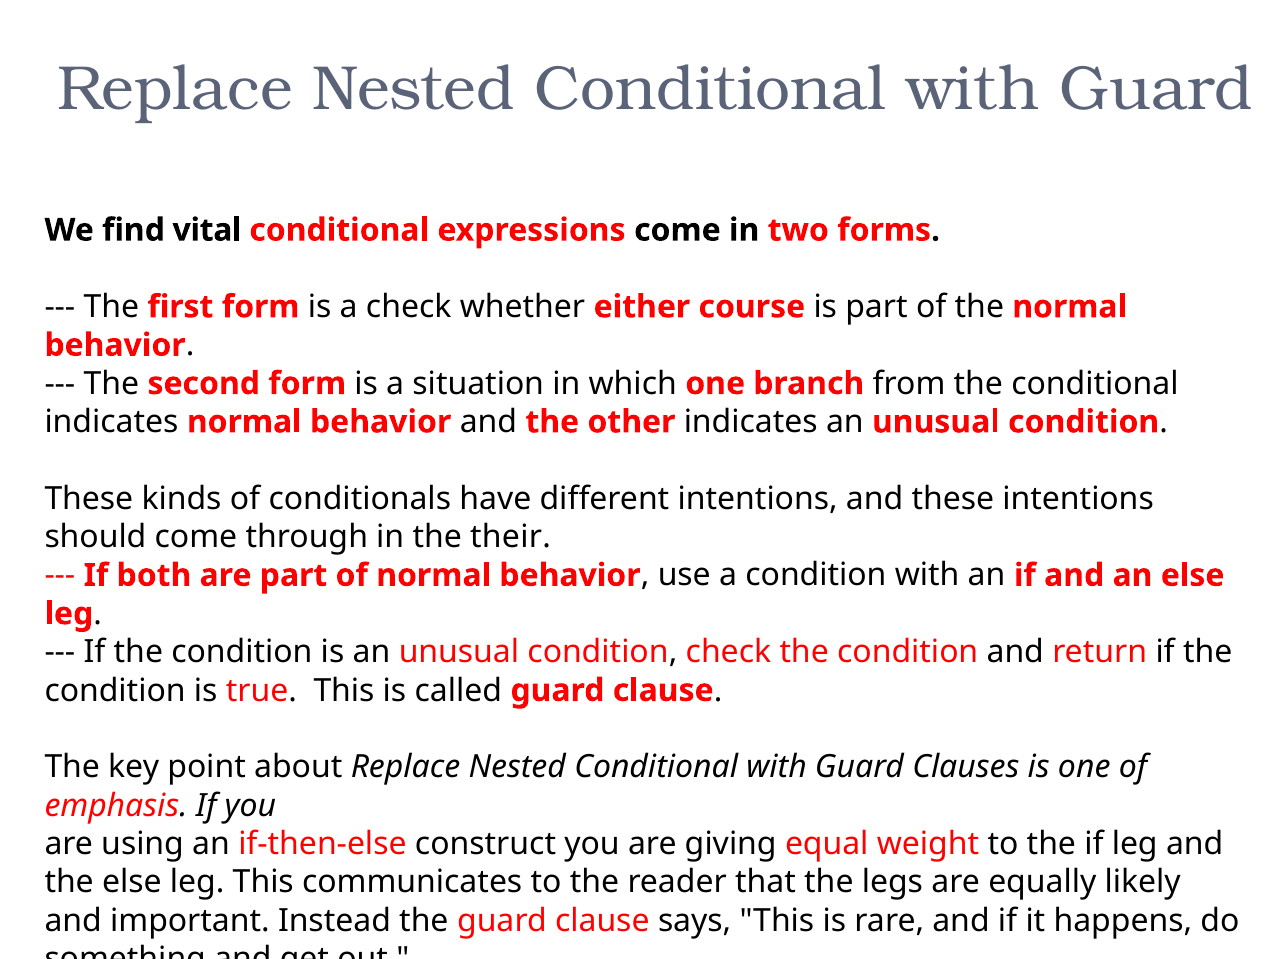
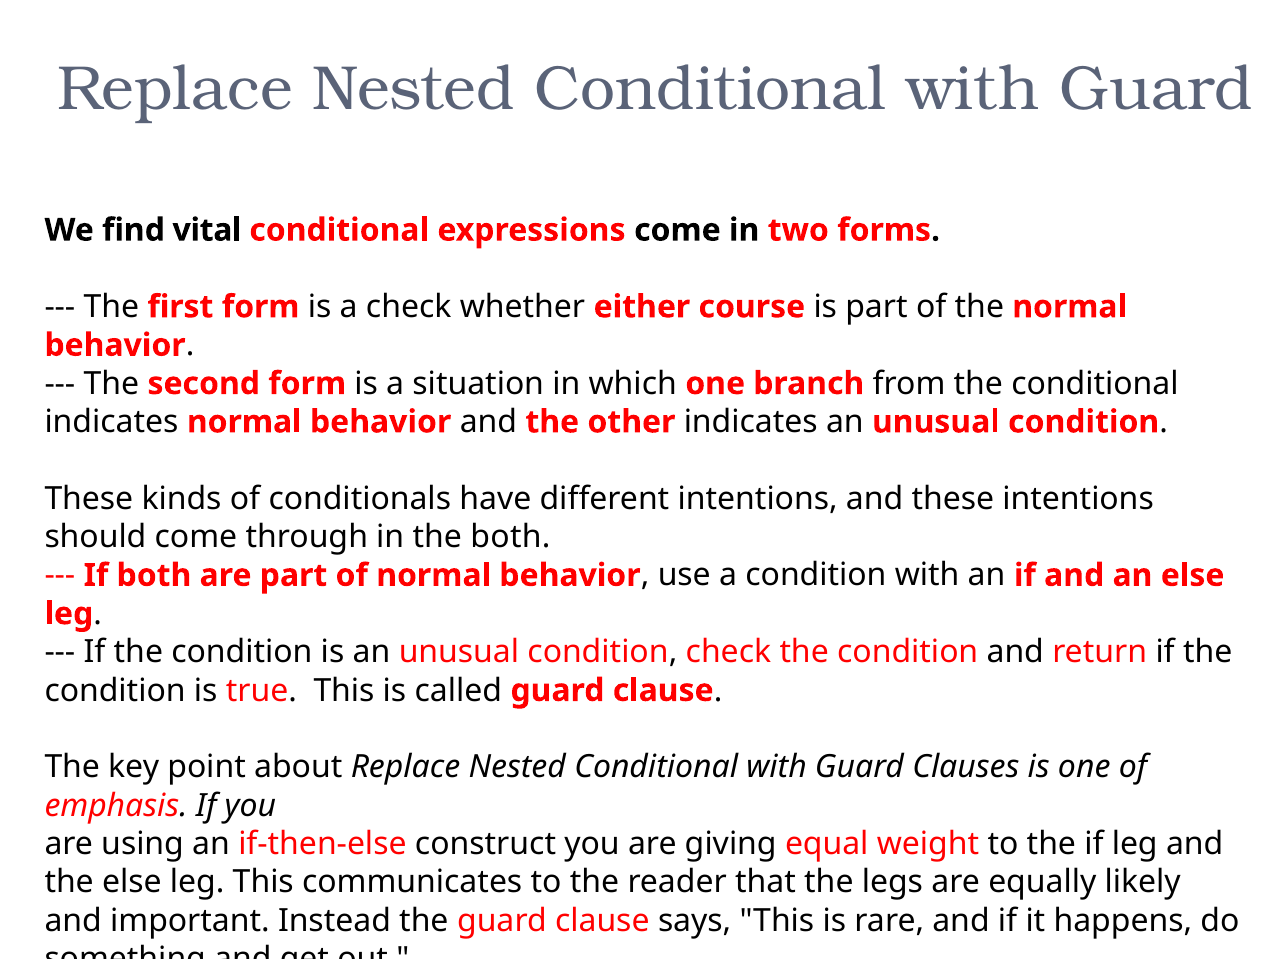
the their: their -> both
